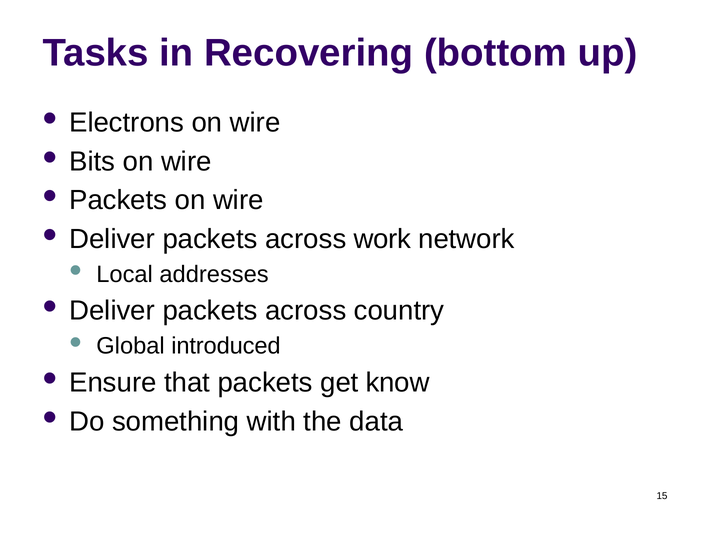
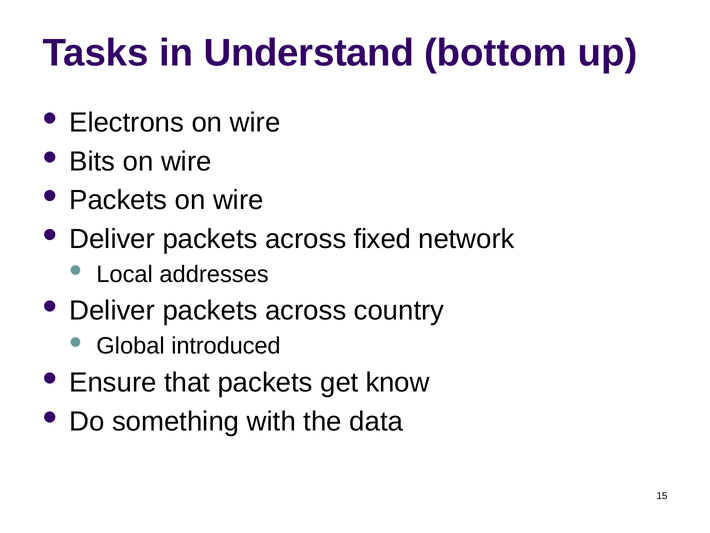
Recovering: Recovering -> Understand
work: work -> fixed
